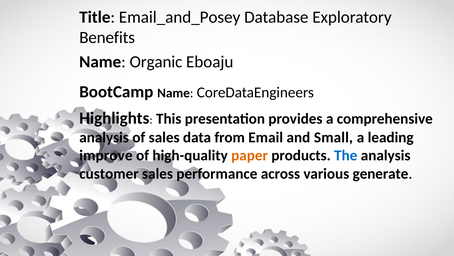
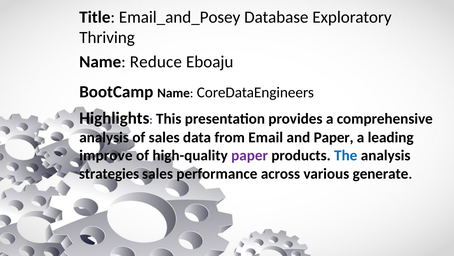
Benefits: Benefits -> Thriving
Organic: Organic -> Reduce
and Small: Small -> Paper
paper at (250, 155) colour: orange -> purple
customer: customer -> strategies
